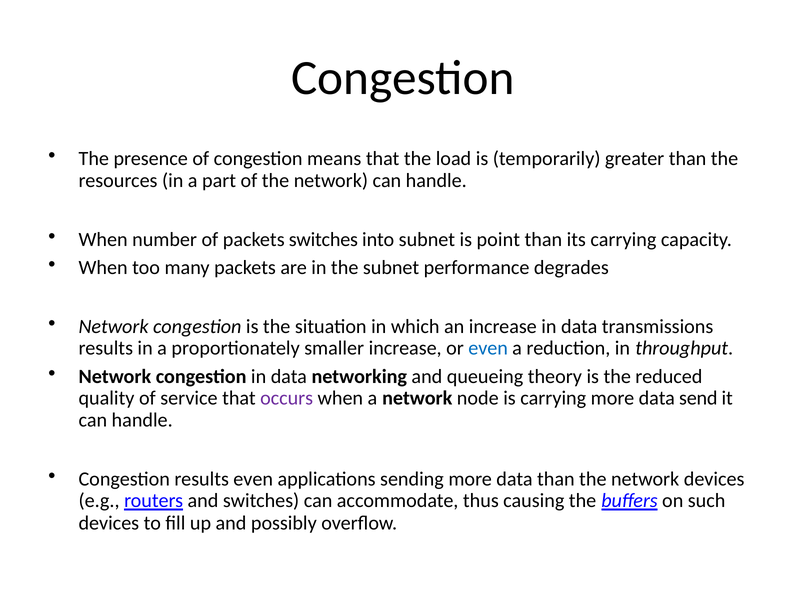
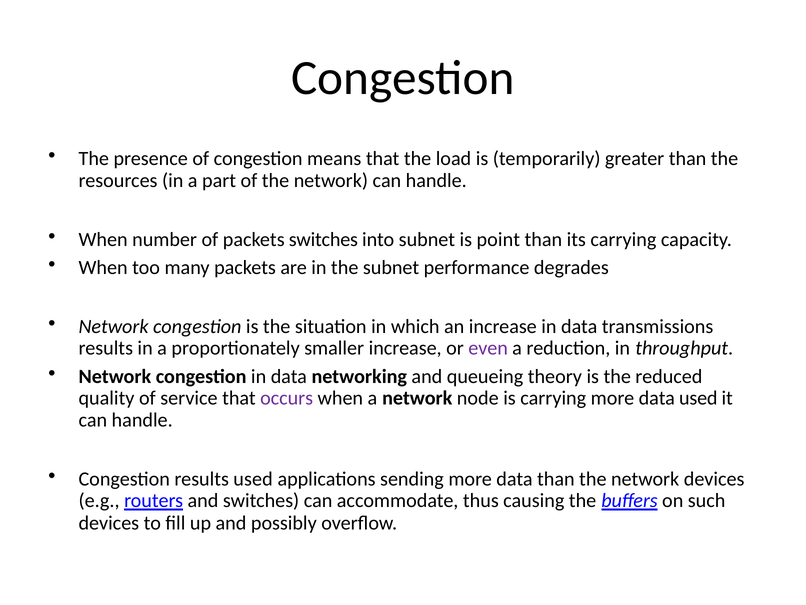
even at (488, 348) colour: blue -> purple
data send: send -> used
results even: even -> used
